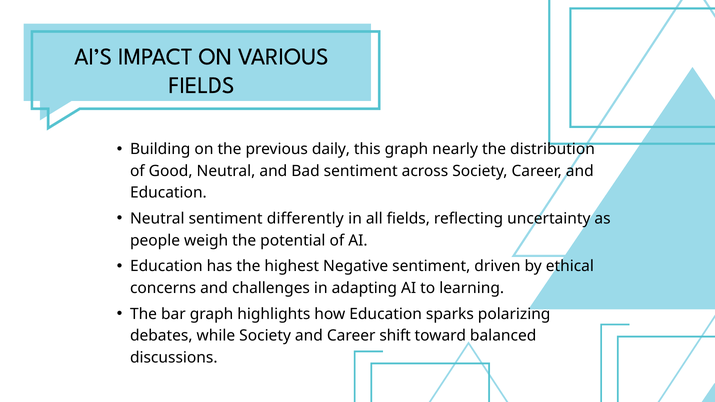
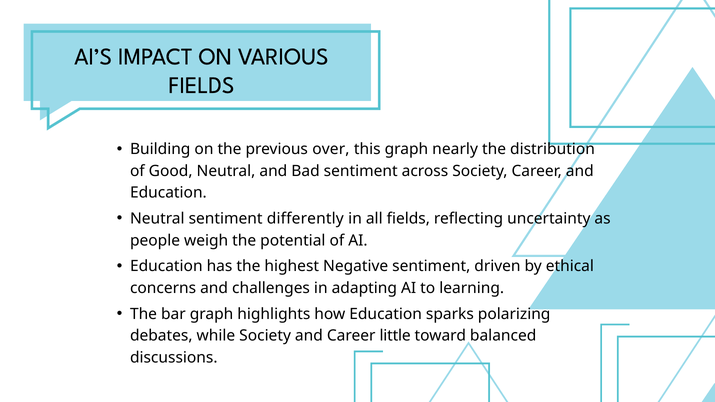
daily: daily -> over
shift: shift -> little
